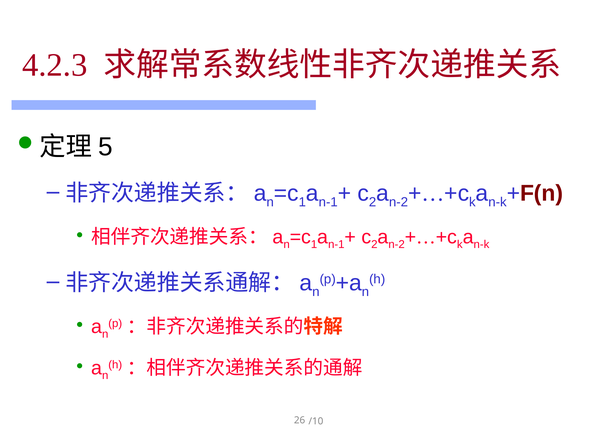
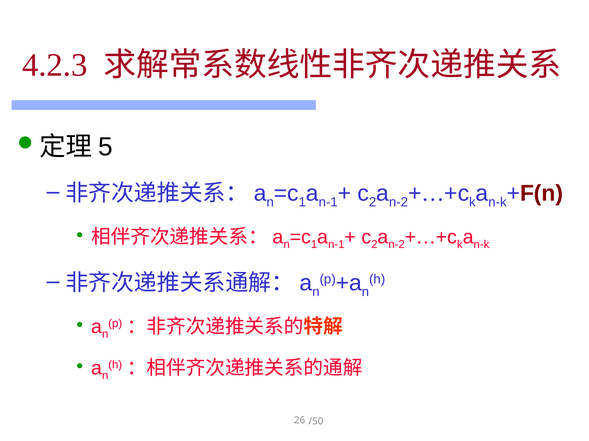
/10: /10 -> /50
